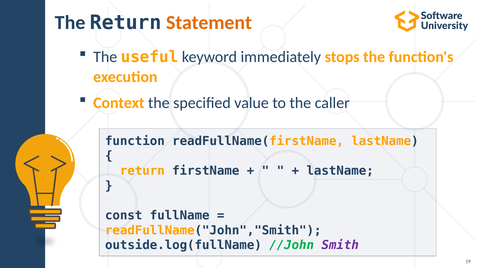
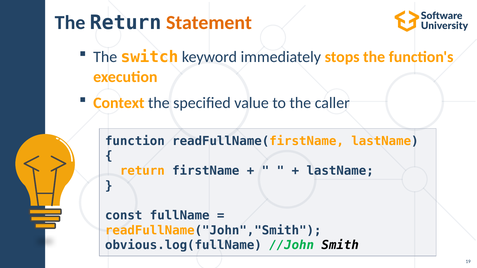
useful: useful -> switch
outside.log(fullName: outside.log(fullName -> obvious.log(fullName
Smith colour: purple -> black
